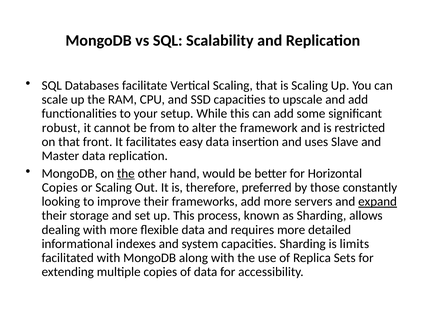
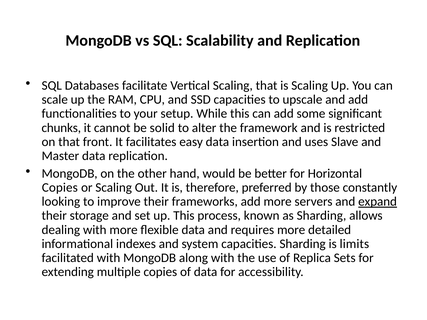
robust: robust -> chunks
from: from -> solid
the at (126, 174) underline: present -> none
